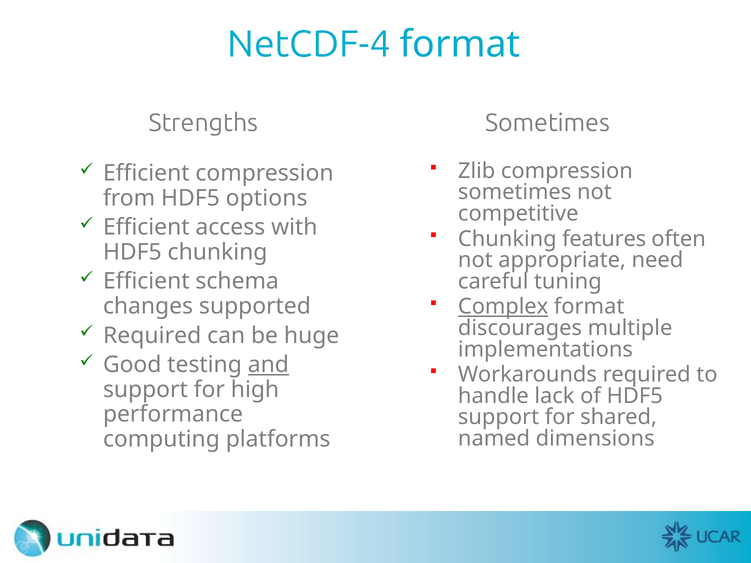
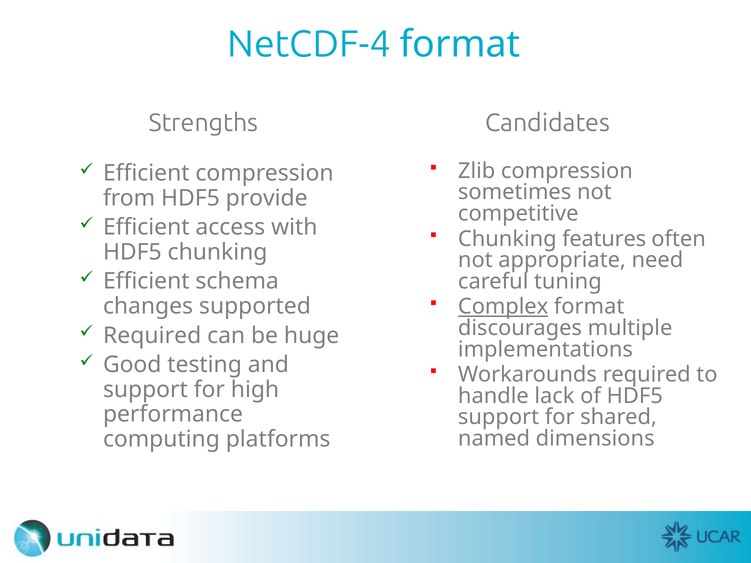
Sometimes at (548, 123): Sometimes -> Candidates
options: options -> provide
and underline: present -> none
